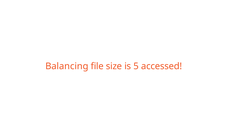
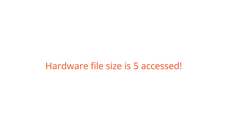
Balancing: Balancing -> Hardware
